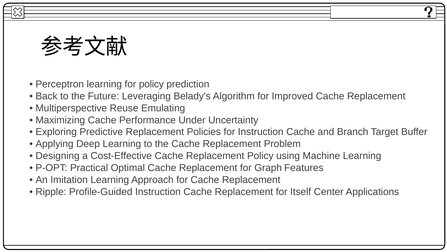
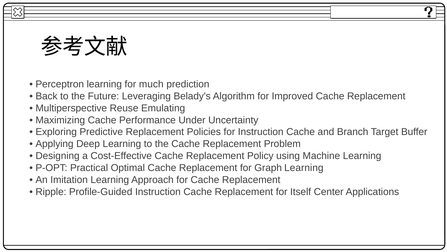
for policy: policy -> much
Graph Features: Features -> Learning
